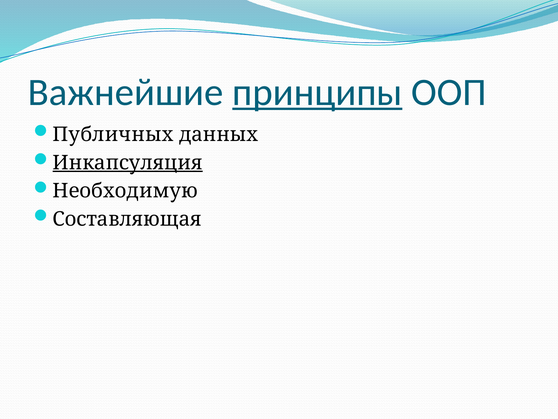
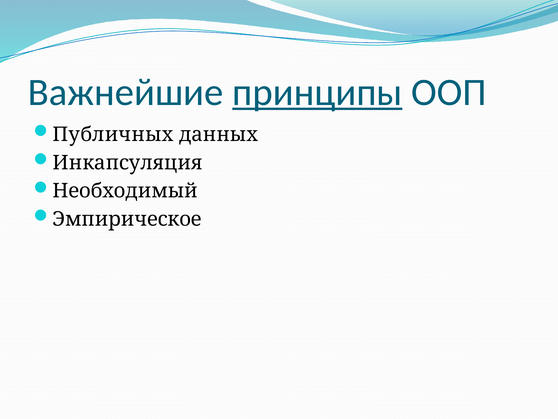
Инкапсуляция underline: present -> none
Необходимую: Необходимую -> Необходимый
Составляющая: Составляющая -> Эмпирическое
